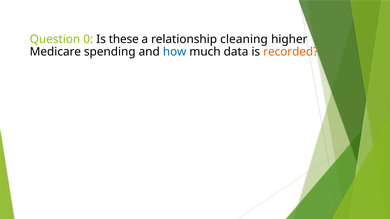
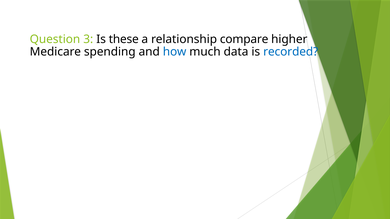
0: 0 -> 3
cleaning: cleaning -> compare
recorded colour: orange -> blue
